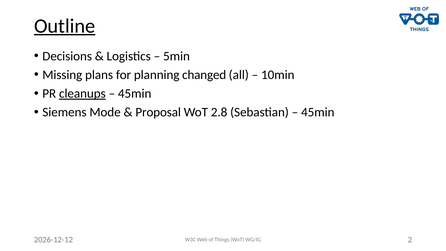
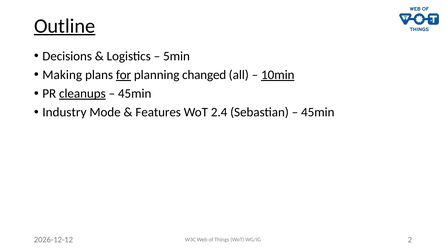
Missing: Missing -> Making
for underline: none -> present
10min underline: none -> present
Siemens: Siemens -> Industry
Proposal: Proposal -> Features
2.8: 2.8 -> 2.4
